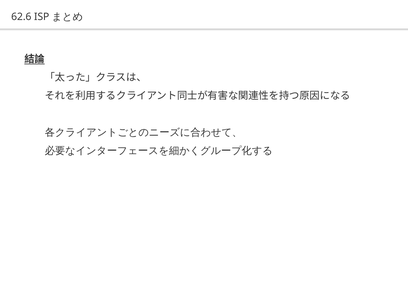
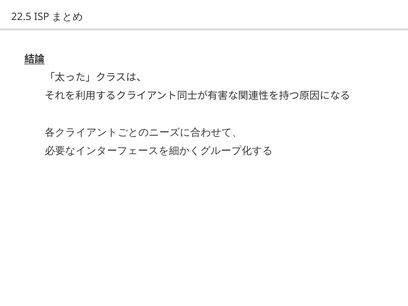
62.6: 62.6 -> 22.5
